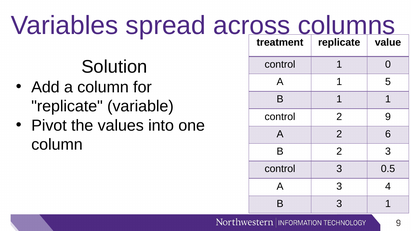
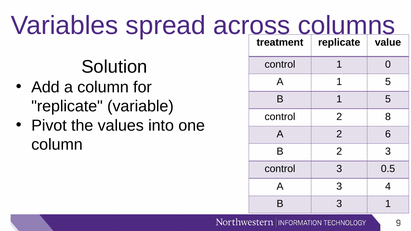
B 1 1: 1 -> 5
2 9: 9 -> 8
